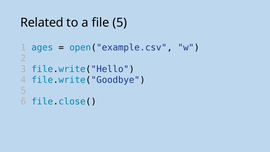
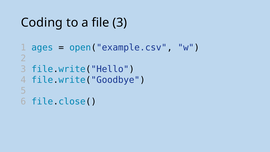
Related: Related -> Coding
file 5: 5 -> 3
